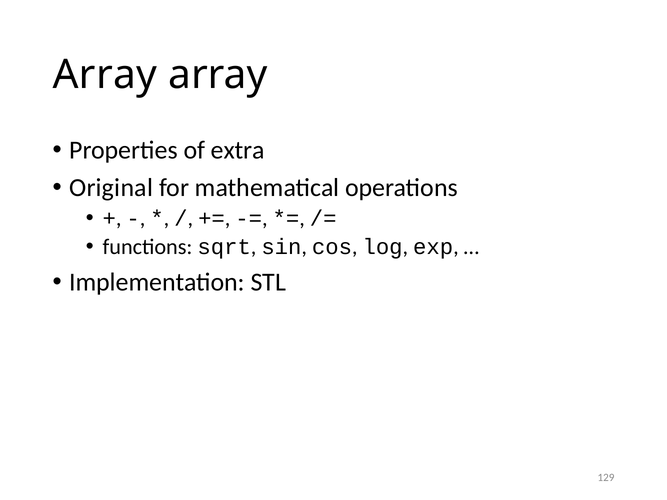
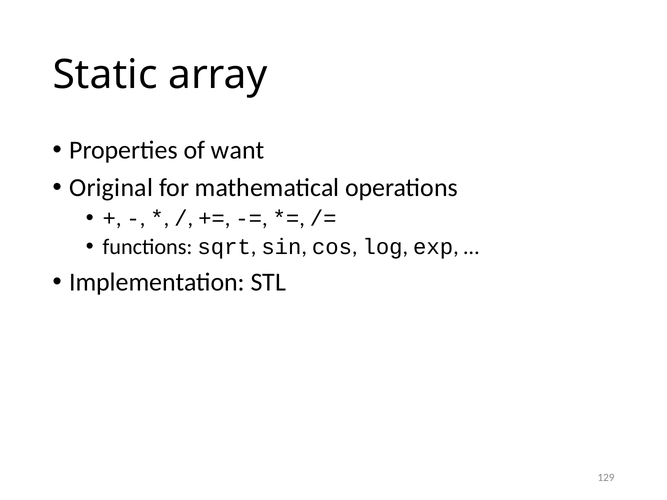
Array at (105, 75): Array -> Static
extra: extra -> want
